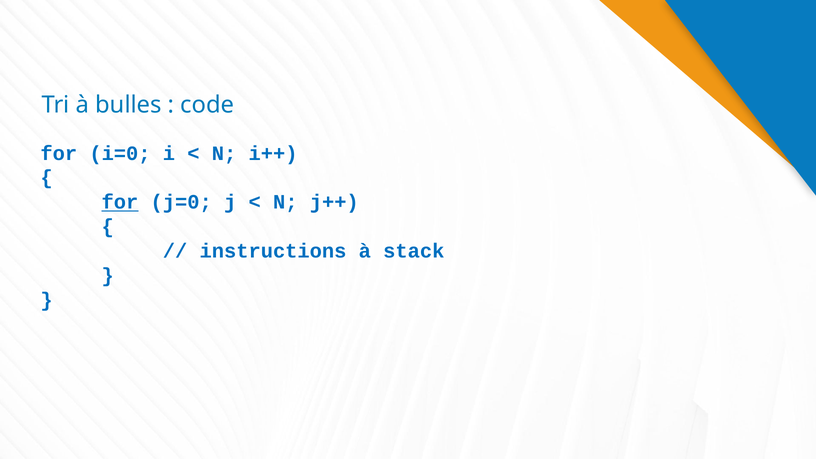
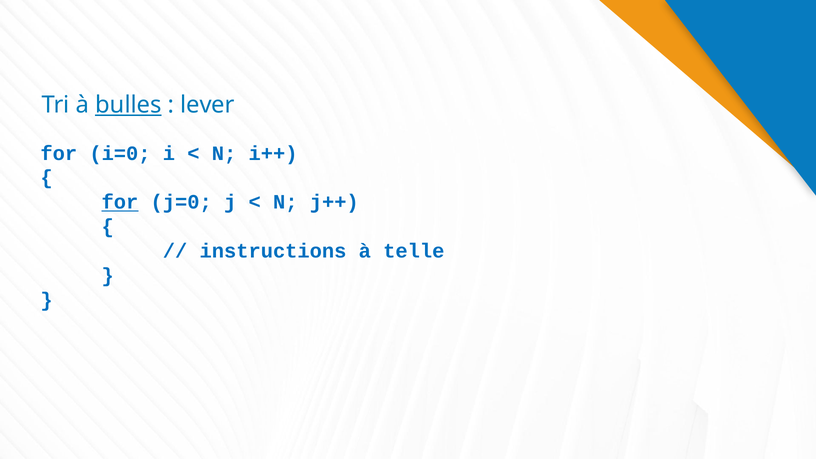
bulles underline: none -> present
code: code -> lever
stack: stack -> telle
